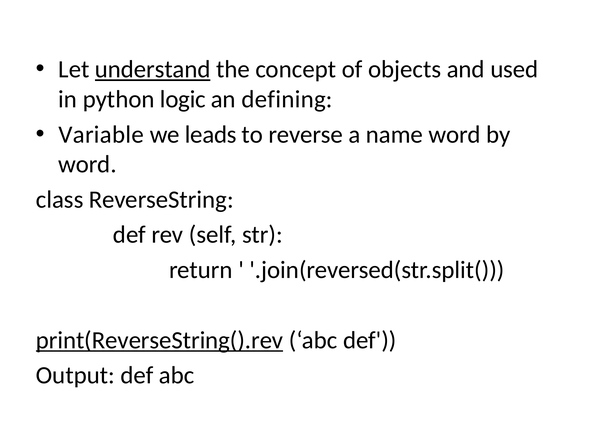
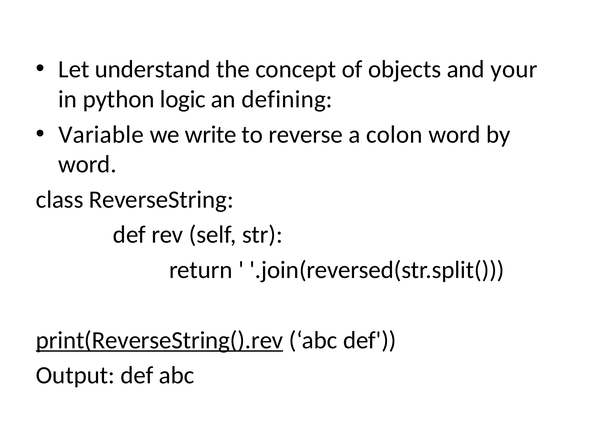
understand underline: present -> none
used: used -> your
leads: leads -> write
name: name -> colon
